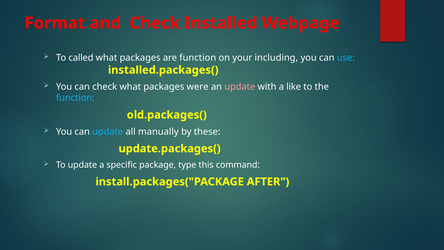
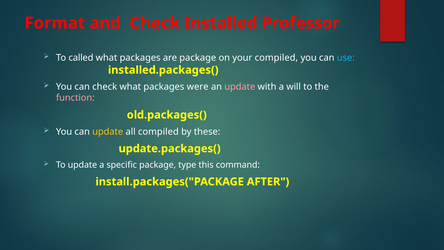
Webpage: Webpage -> Professor
are function: function -> package
your including: including -> compiled
like: like -> will
function at (75, 98) colour: light blue -> pink
update at (108, 131) colour: light blue -> yellow
all manually: manually -> compiled
